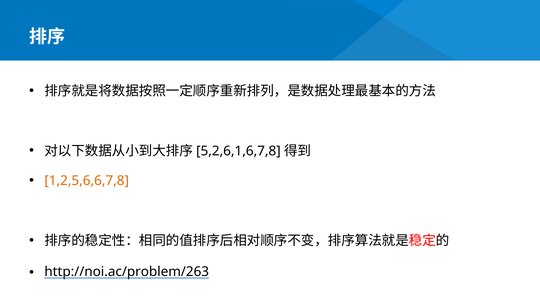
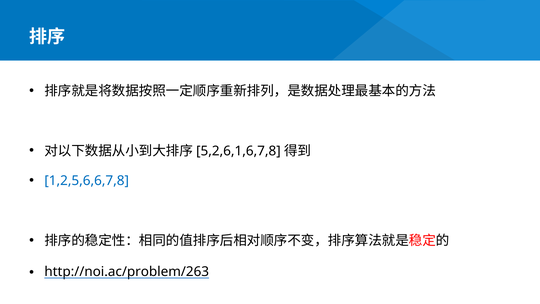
1,2,5,6,6,7,8 colour: orange -> blue
